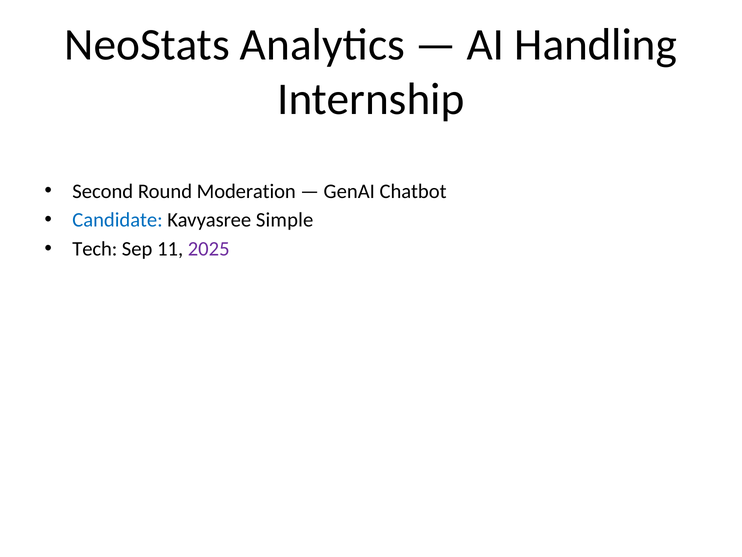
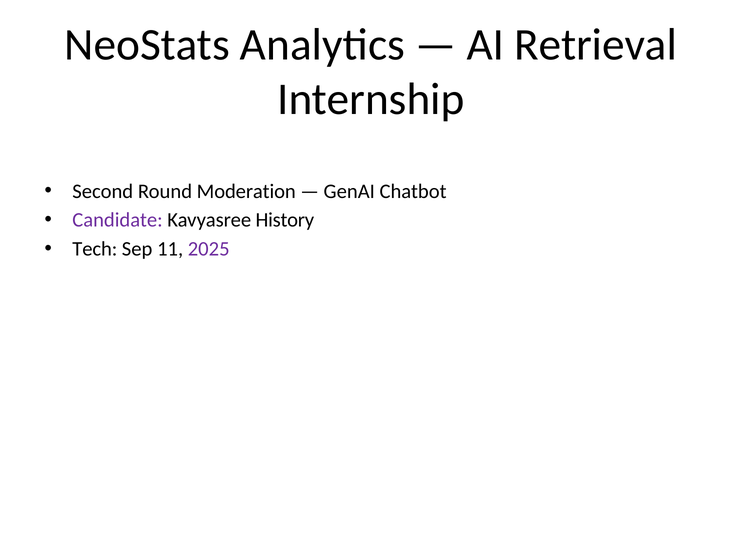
Handling: Handling -> Retrieval
Candidate colour: blue -> purple
Simple: Simple -> History
